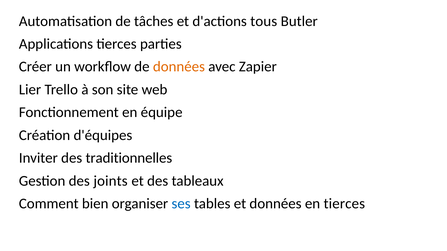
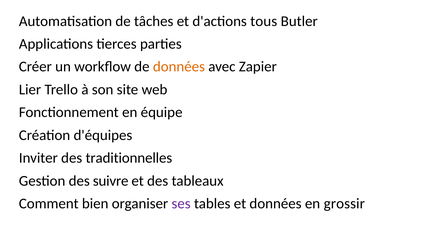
joints: joints -> suivre
ses colour: blue -> purple
en tierces: tierces -> grossir
